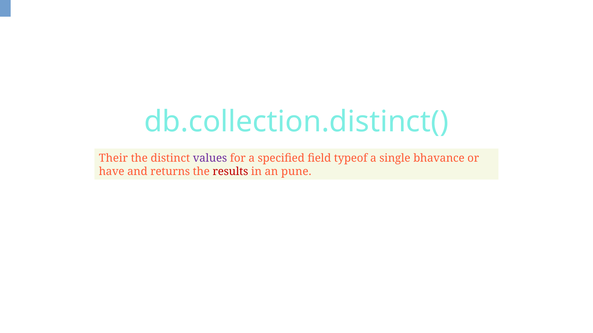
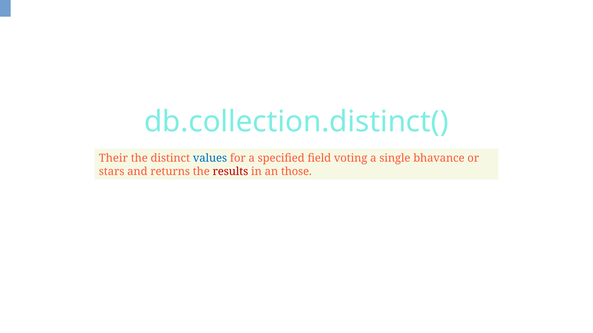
values colour: purple -> blue
typeof: typeof -> voting
have: have -> stars
pune: pune -> those
